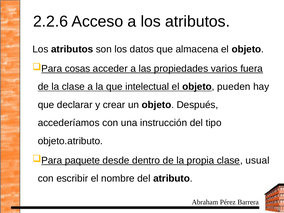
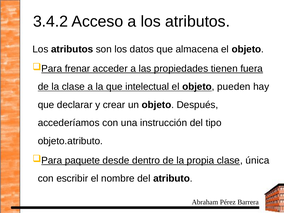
2.2.6: 2.2.6 -> 3.4.2
cosas: cosas -> frenar
varios: varios -> tienen
usual: usual -> única
